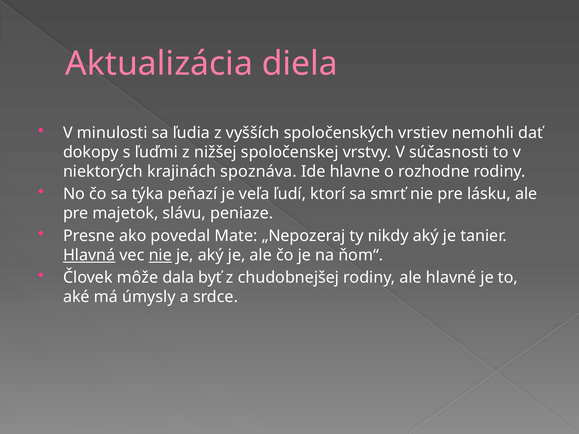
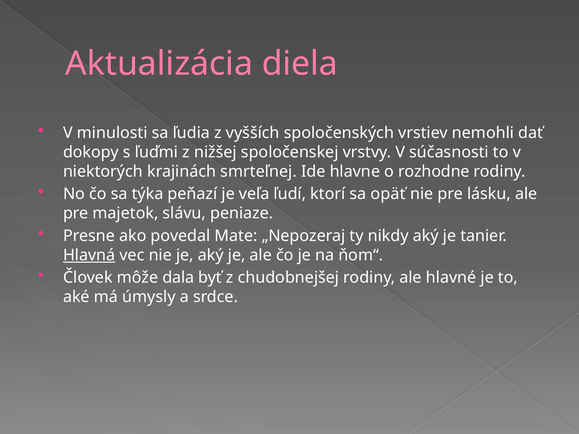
spoznáva: spoznáva -> smrteľnej
smrť: smrť -> opäť
nie at (160, 255) underline: present -> none
